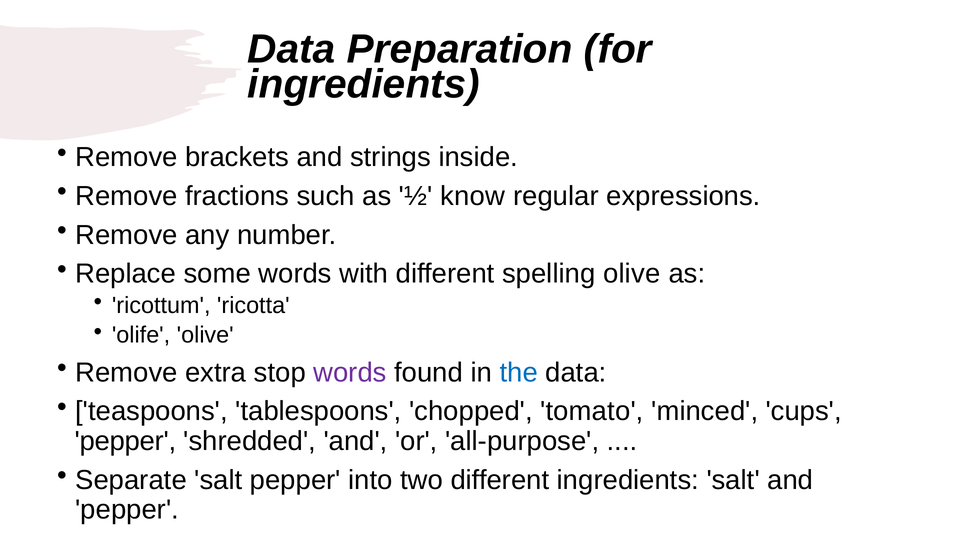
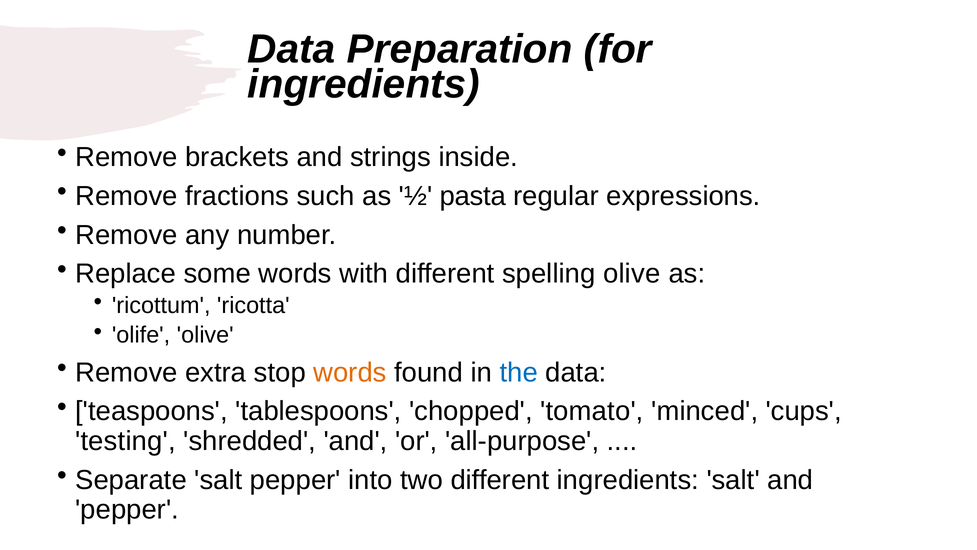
know: know -> pasta
words at (350, 372) colour: purple -> orange
pepper at (126, 441): pepper -> testing
